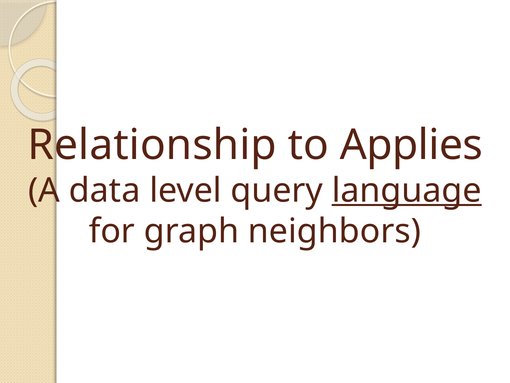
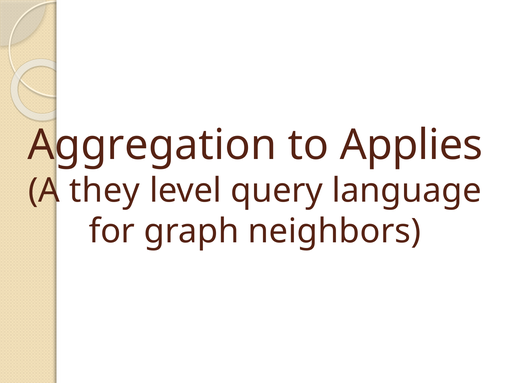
Relationship: Relationship -> Aggregation
data: data -> they
language underline: present -> none
